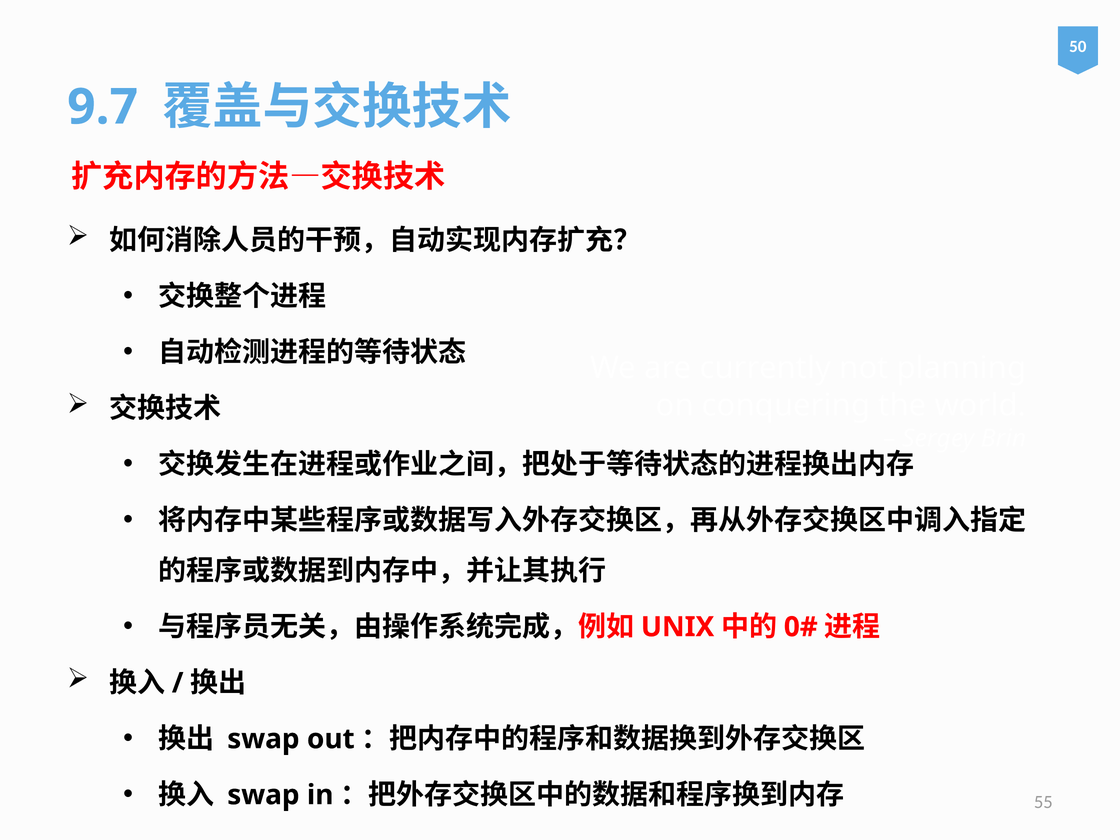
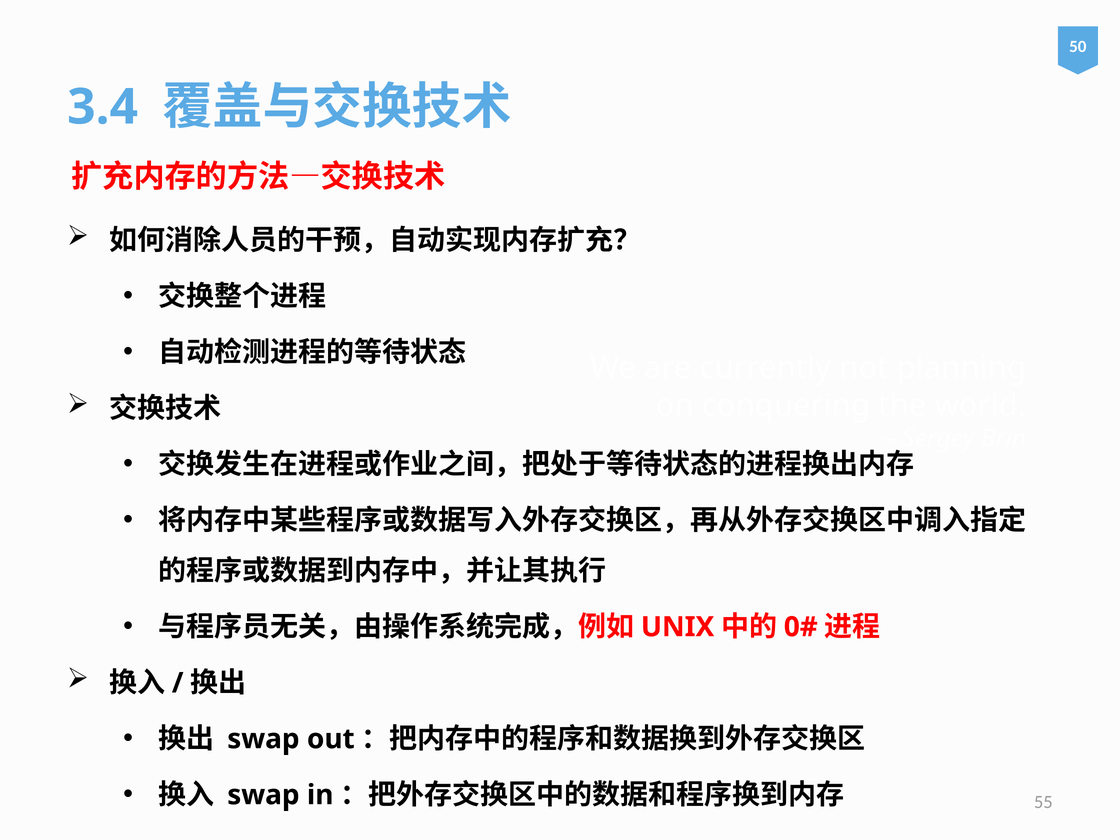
9.7: 9.7 -> 3.4
